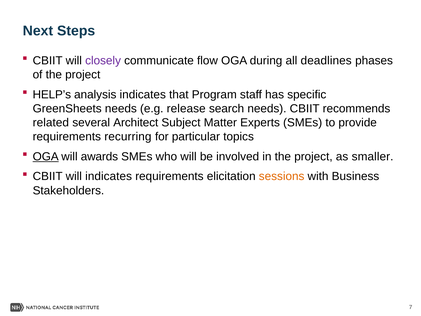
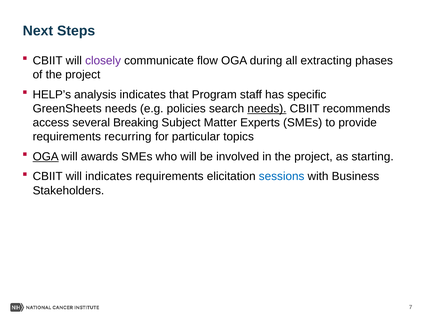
deadlines: deadlines -> extracting
release: release -> policies
needs at (267, 108) underline: none -> present
related: related -> access
Architect: Architect -> Breaking
smaller: smaller -> starting
sessions colour: orange -> blue
